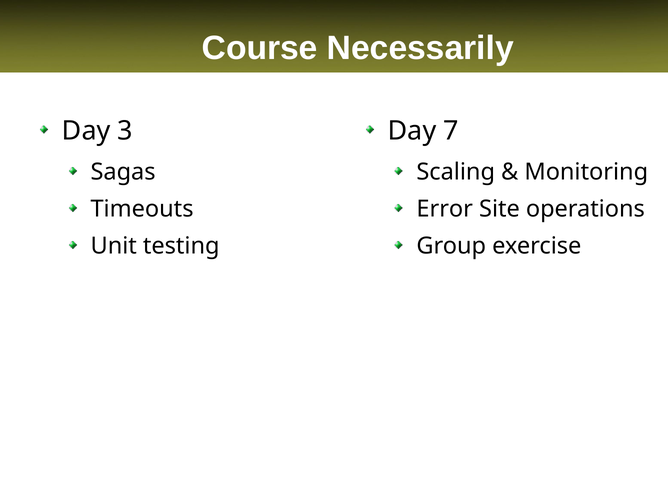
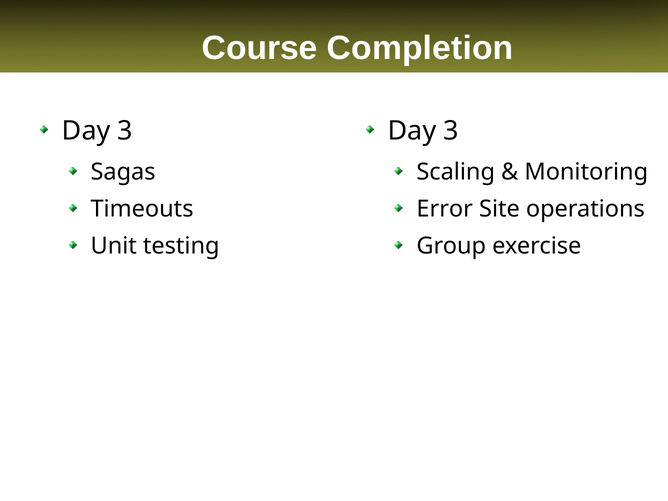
Necessarily: Necessarily -> Completion
7 at (451, 131): 7 -> 3
